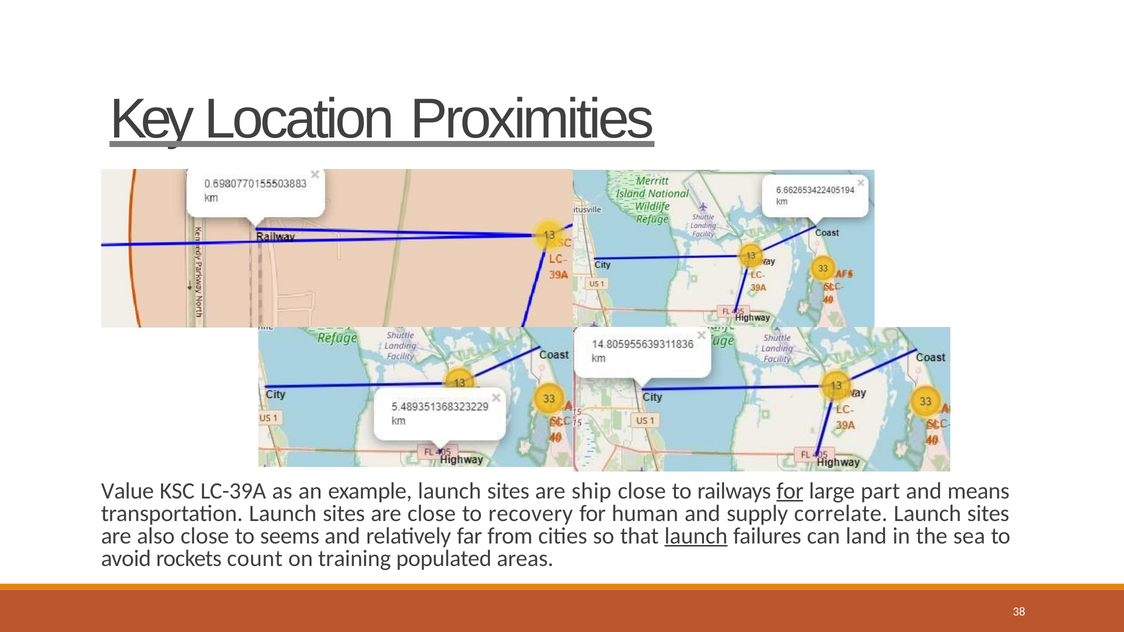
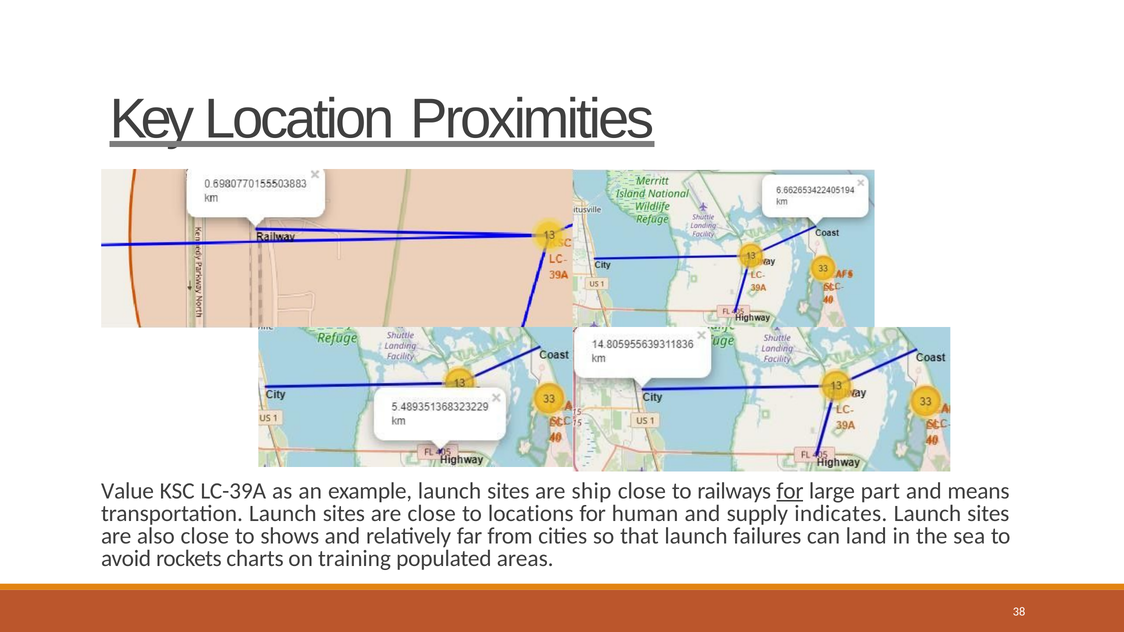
recovery: recovery -> locations
correlate: correlate -> indicates
seems: seems -> shows
launch at (696, 536) underline: present -> none
count: count -> charts
